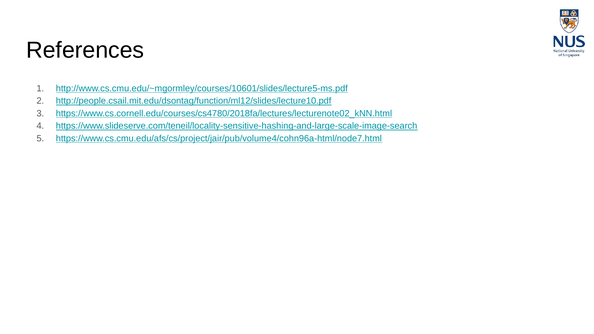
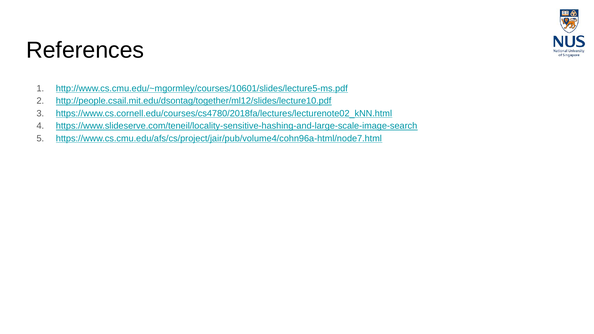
http://people.csail.mit.edu/dsontag/function/ml12/slides/lecture10.pdf: http://people.csail.mit.edu/dsontag/function/ml12/slides/lecture10.pdf -> http://people.csail.mit.edu/dsontag/together/ml12/slides/lecture10.pdf
